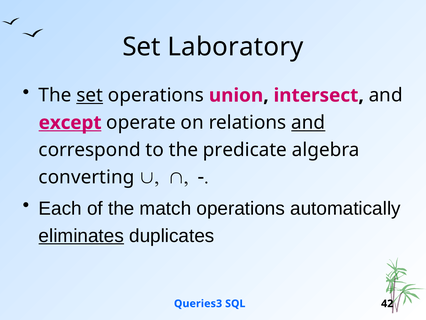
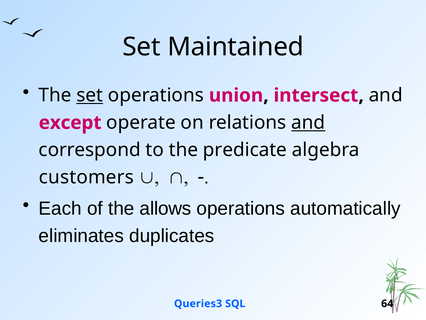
Laboratory: Laboratory -> Maintained
except underline: present -> none
converting: converting -> customers
match: match -> allows
eliminates underline: present -> none
42: 42 -> 64
